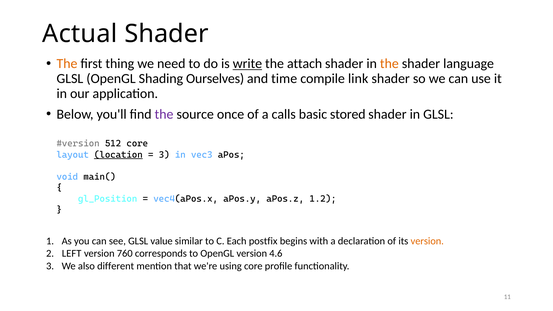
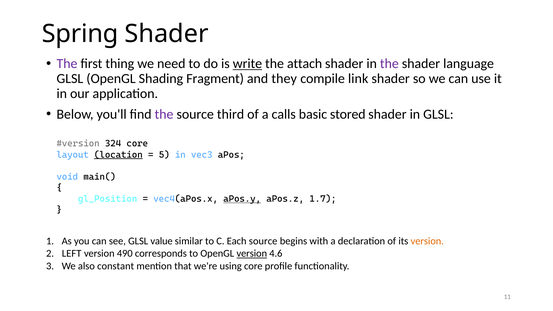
Actual: Actual -> Spring
The at (67, 64) colour: orange -> purple
the at (389, 64) colour: orange -> purple
Ourselves: Ourselves -> Fragment
time: time -> they
once: once -> third
512: 512 -> 324
3 at (164, 155): 3 -> 5
aPos.y underline: none -> present
1.2: 1.2 -> 1.7
Each postfix: postfix -> source
760: 760 -> 490
version at (252, 254) underline: none -> present
different: different -> constant
